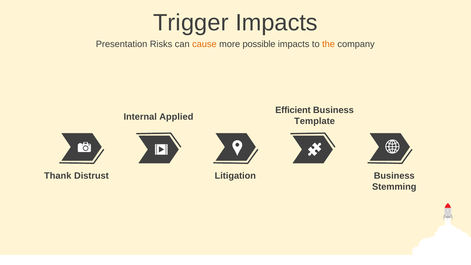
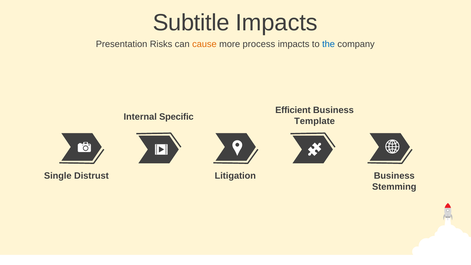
Trigger: Trigger -> Subtitle
possible: possible -> process
the colour: orange -> blue
Applied: Applied -> Specific
Thank: Thank -> Single
